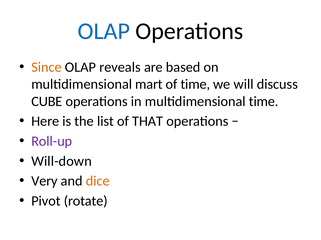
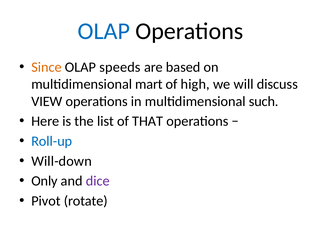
reveals: reveals -> speeds
of time: time -> high
CUBE: CUBE -> VIEW
multidimensional time: time -> such
Roll-up colour: purple -> blue
Very: Very -> Only
dice colour: orange -> purple
